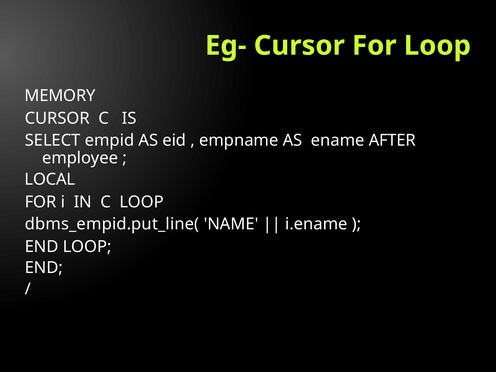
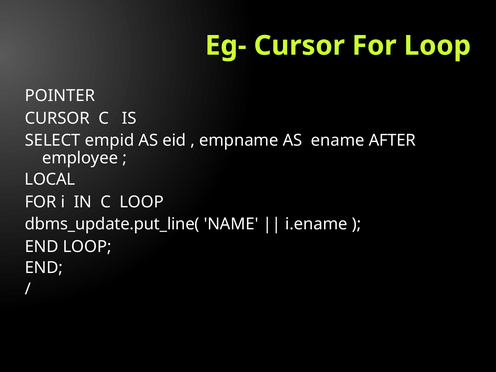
MEMORY: MEMORY -> POINTER
dbms_empid.put_line(: dbms_empid.put_line( -> dbms_update.put_line(
